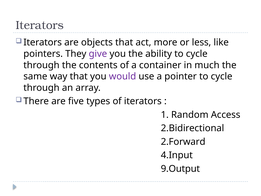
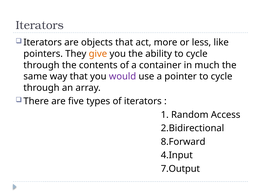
give colour: purple -> orange
2.Forward: 2.Forward -> 8.Forward
9.Output: 9.Output -> 7.Output
